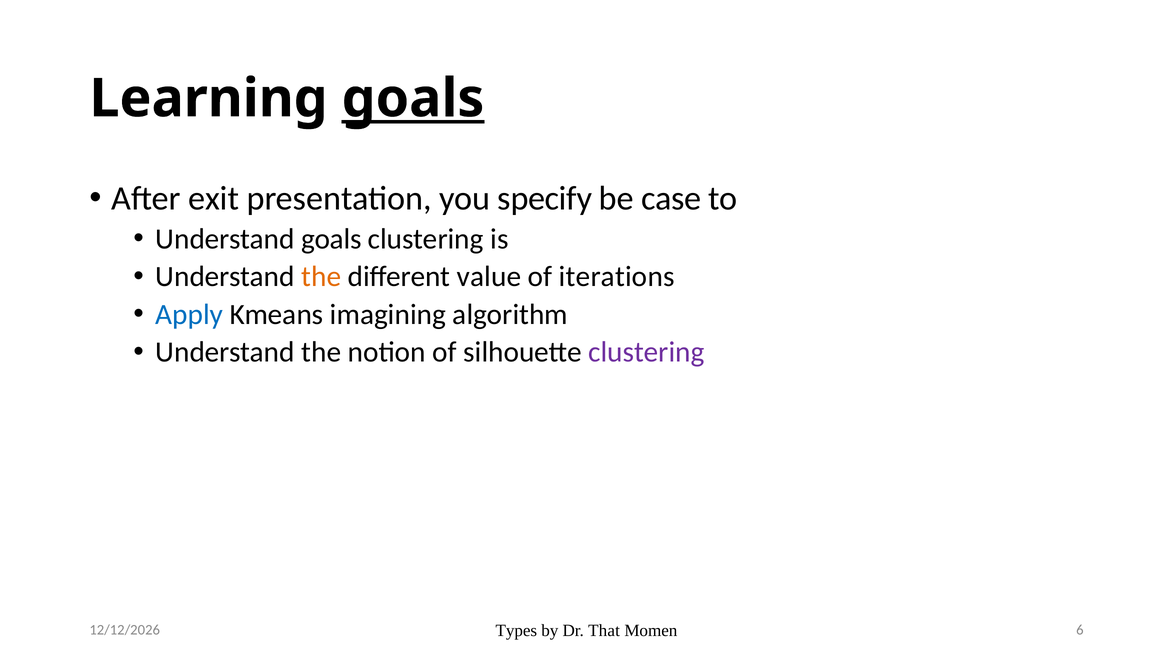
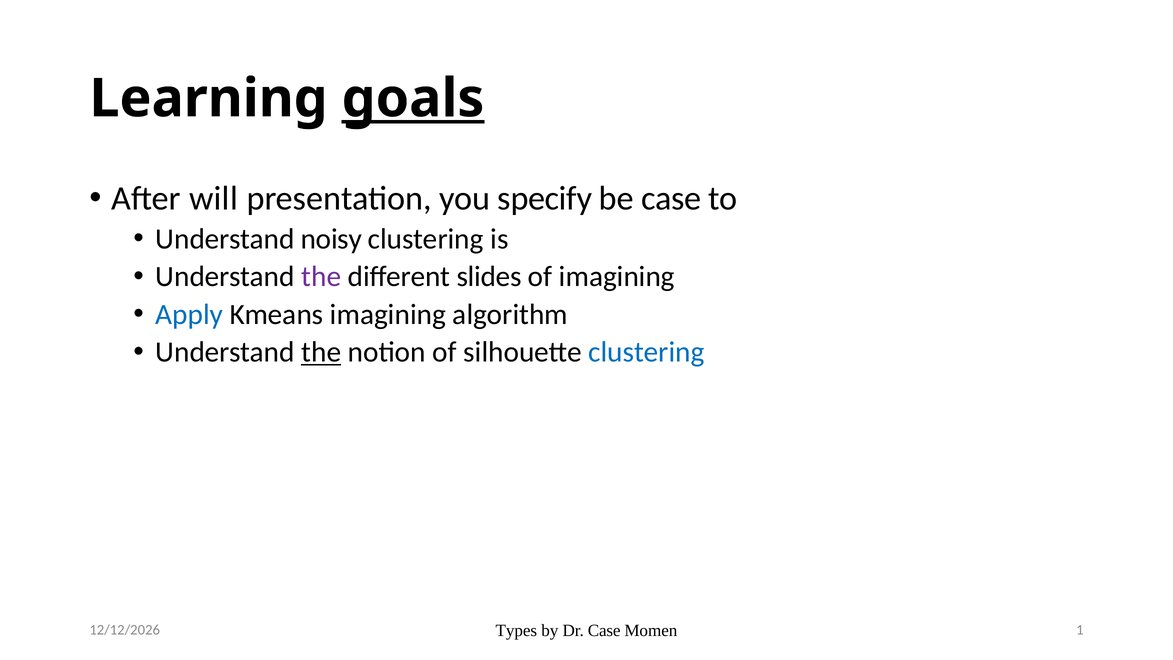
exit: exit -> will
Understand goals: goals -> noisy
the at (321, 277) colour: orange -> purple
value: value -> slides
of iterations: iterations -> imagining
the at (321, 352) underline: none -> present
clustering at (646, 352) colour: purple -> blue
Dr That: That -> Case
6: 6 -> 1
